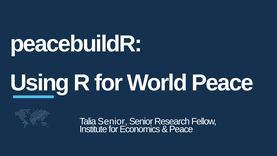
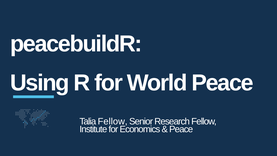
Talia Senior: Senior -> Fellow
